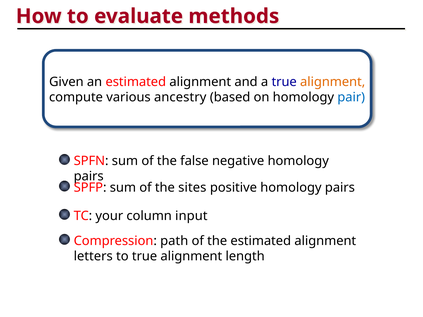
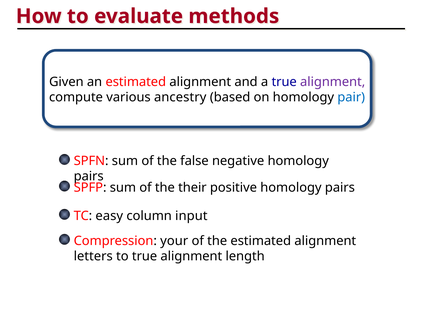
alignment at (333, 82) colour: orange -> purple
sites: sites -> their
your: your -> easy
path: path -> your
